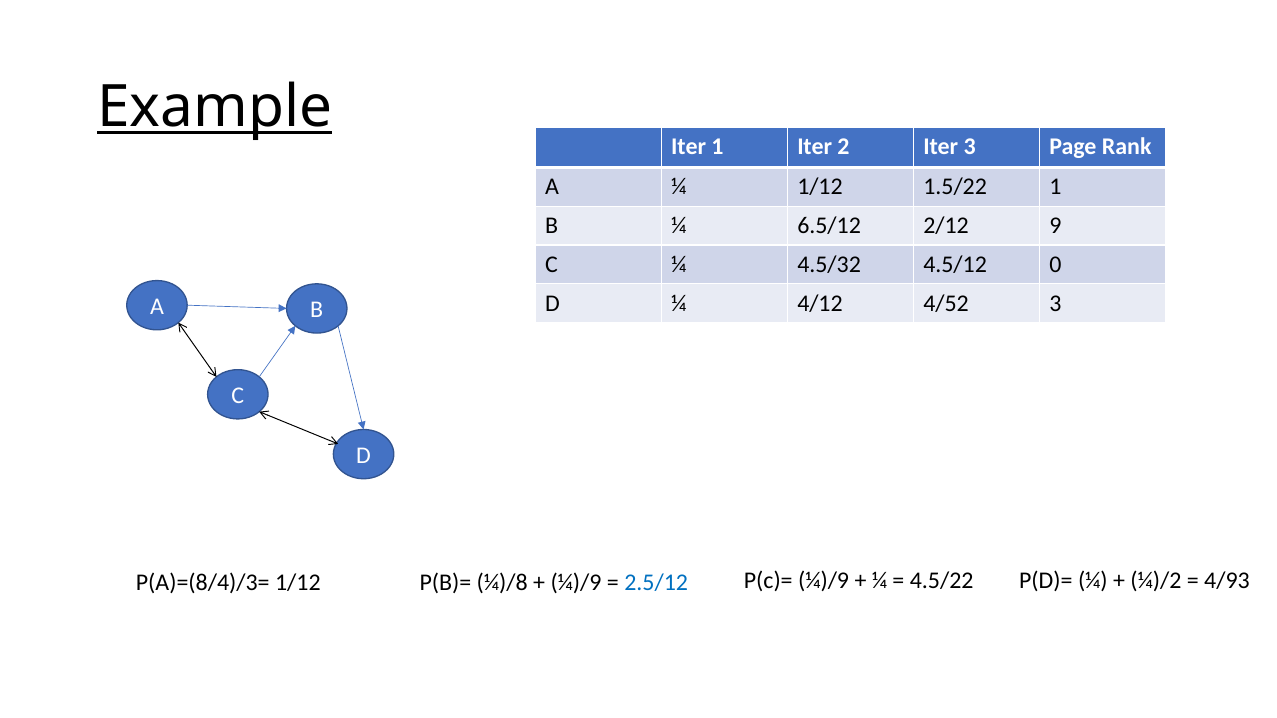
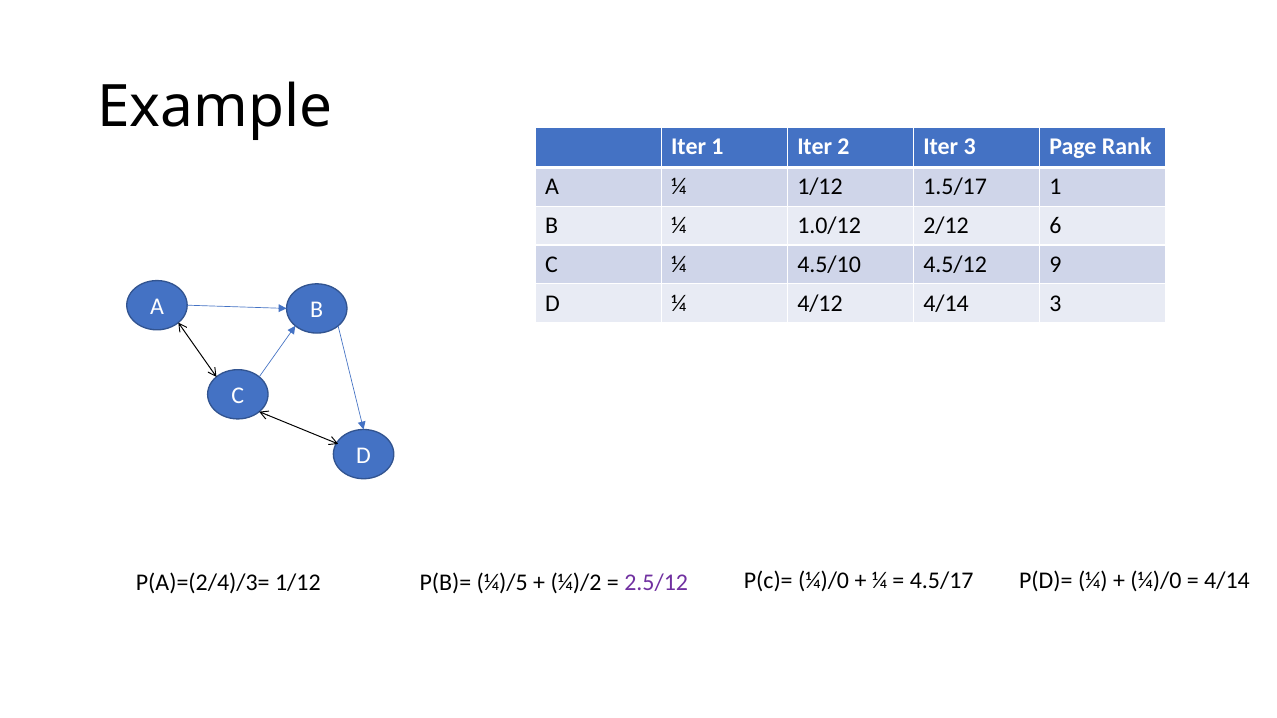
Example underline: present -> none
1.5/22: 1.5/22 -> 1.5/17
6.5/12: 6.5/12 -> 1.0/12
9: 9 -> 6
4.5/32: 4.5/32 -> 4.5/10
0: 0 -> 9
4/12 4/52: 4/52 -> 4/14
P(A)=(8/4)/3=: P(A)=(8/4)/3= -> P(A)=(2/4)/3=
¼)/8: ¼)/8 -> ¼)/5
¼)/9 at (576, 583): ¼)/9 -> ¼)/2
2.5/12 colour: blue -> purple
P(c)= ¼)/9: ¼)/9 -> ¼)/0
4.5/22: 4.5/22 -> 4.5/17
¼)/2 at (1156, 581): ¼)/2 -> ¼)/0
4/93 at (1227, 581): 4/93 -> 4/14
